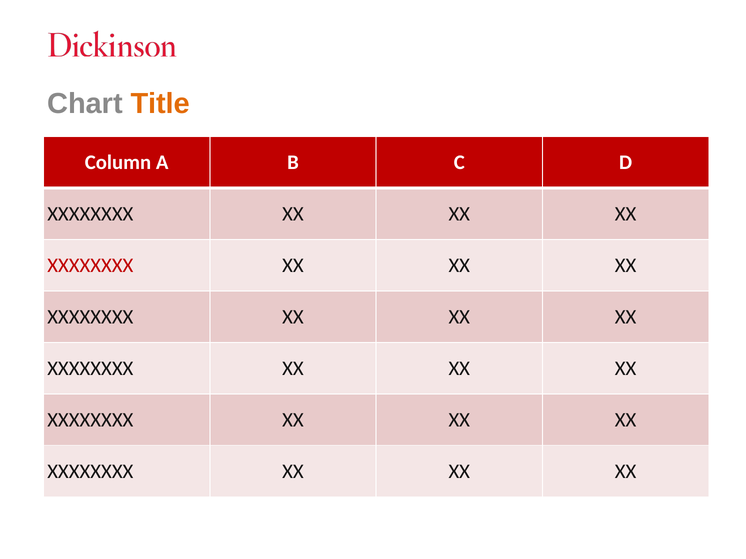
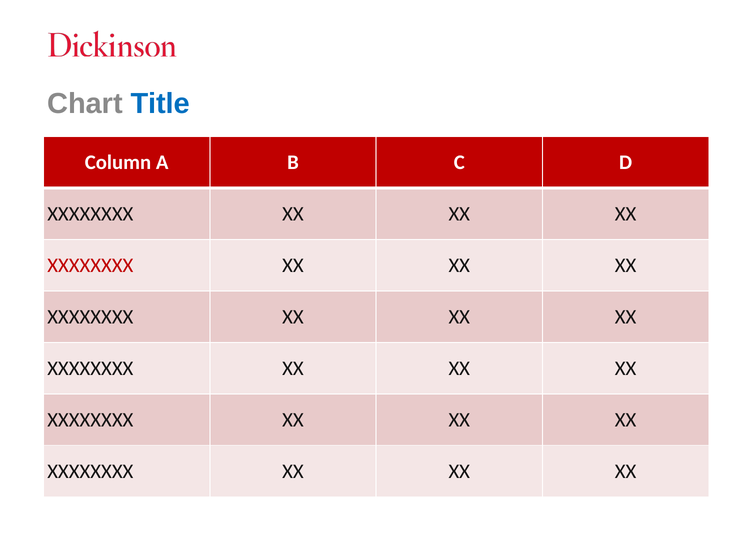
Title colour: orange -> blue
